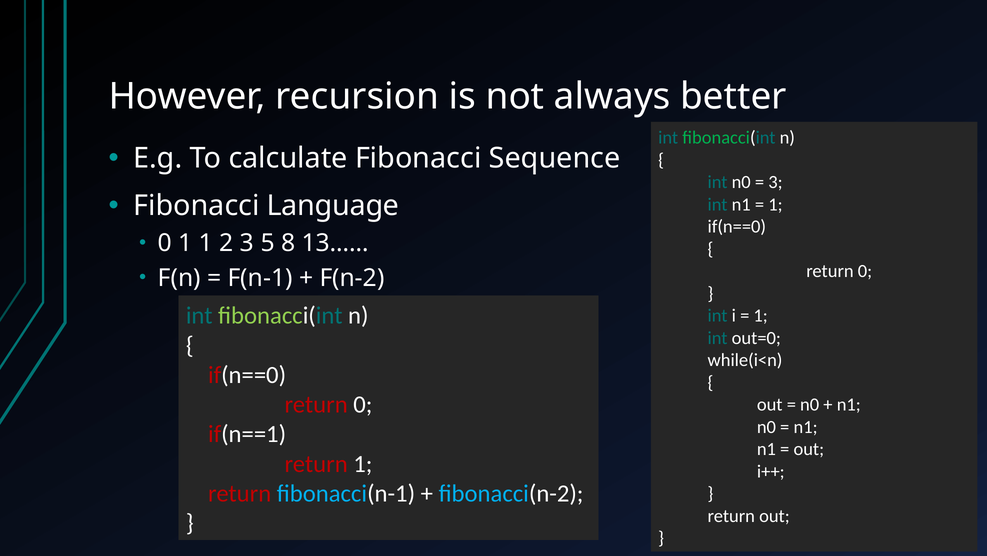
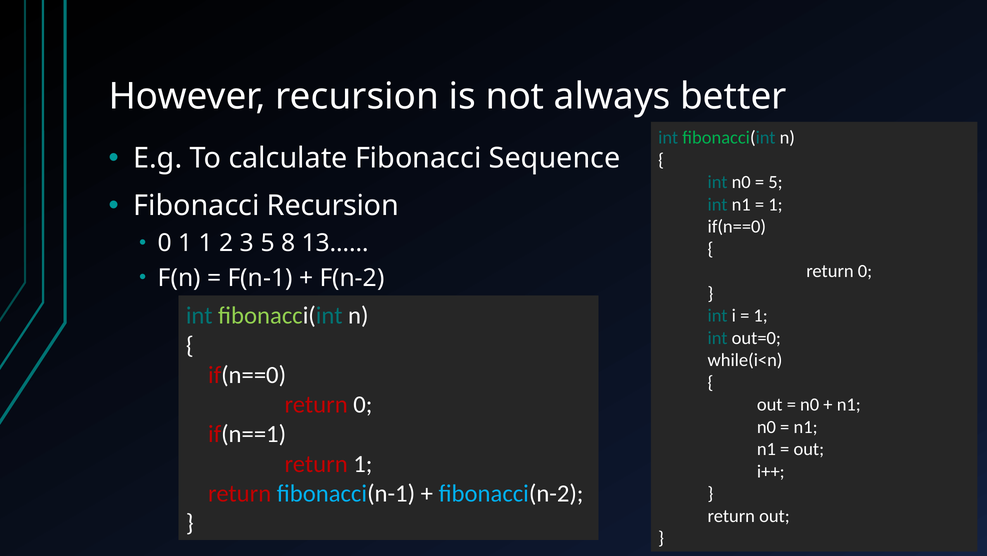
3 at (775, 182): 3 -> 5
Fibonacci Language: Language -> Recursion
